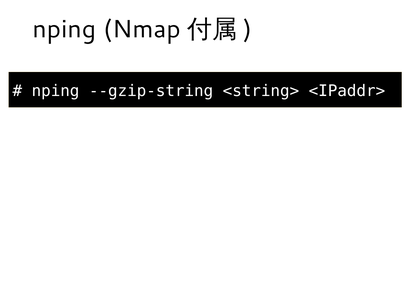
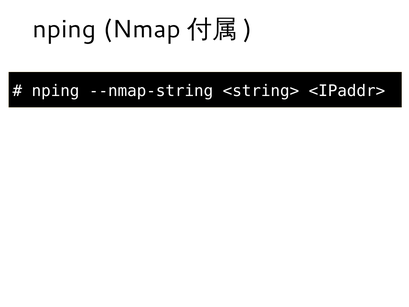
--gzip-string: --gzip-string -> --nmap-string
